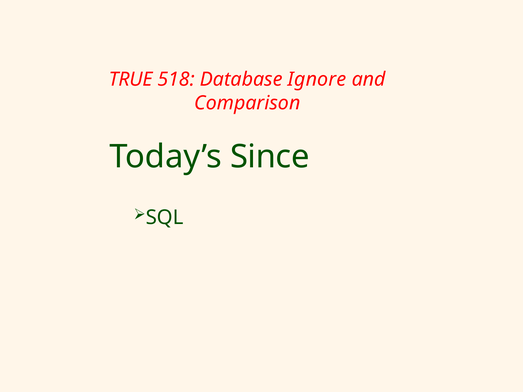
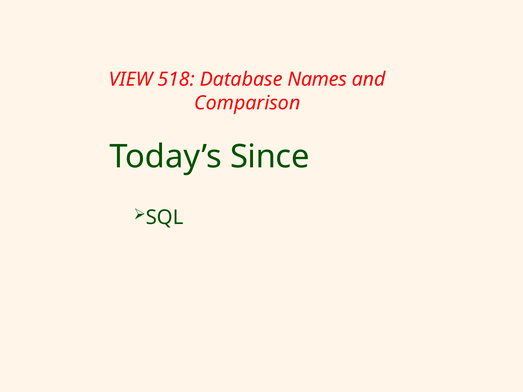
TRUE: TRUE -> VIEW
Ignore: Ignore -> Names
